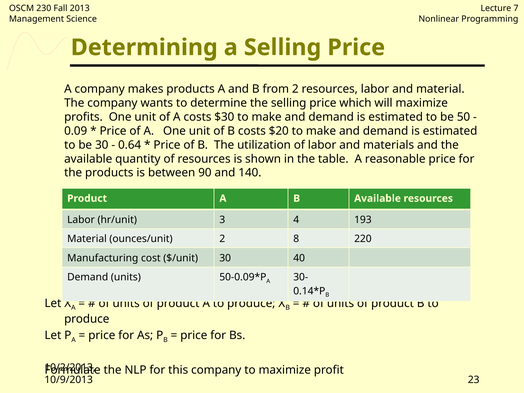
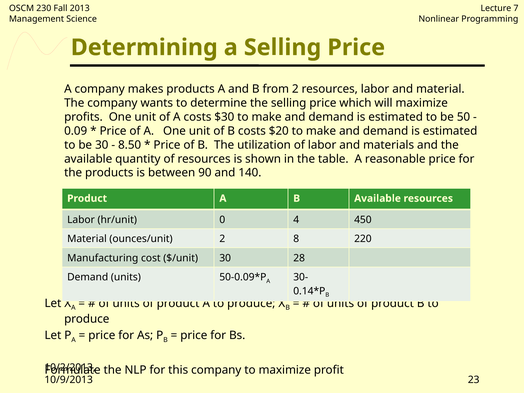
0.64: 0.64 -> 8.50
3: 3 -> 0
193: 193 -> 450
40: 40 -> 28
